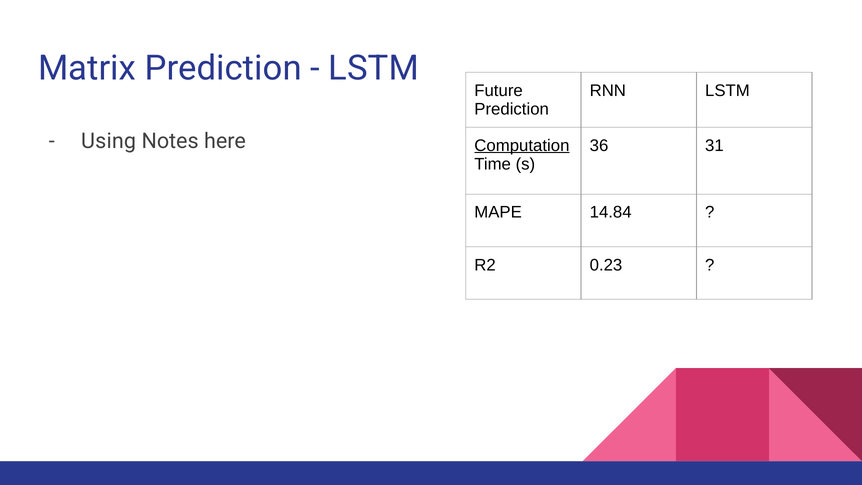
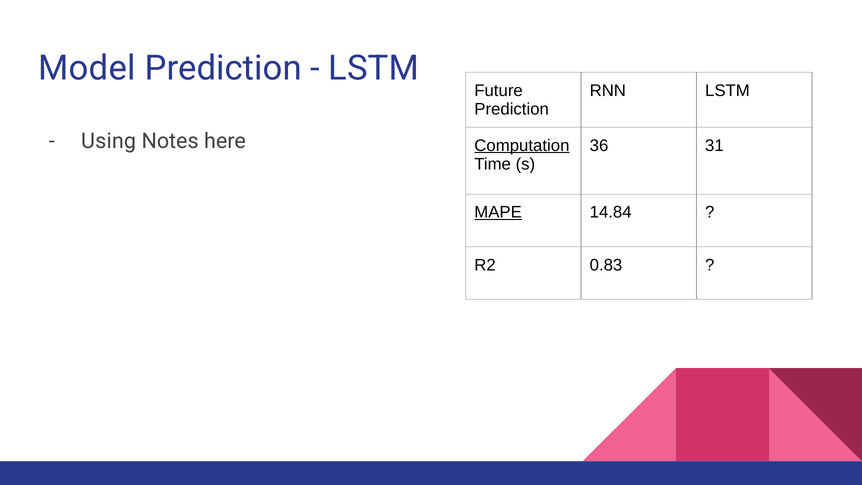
Matrix: Matrix -> Model
MAPE underline: none -> present
0.23: 0.23 -> 0.83
